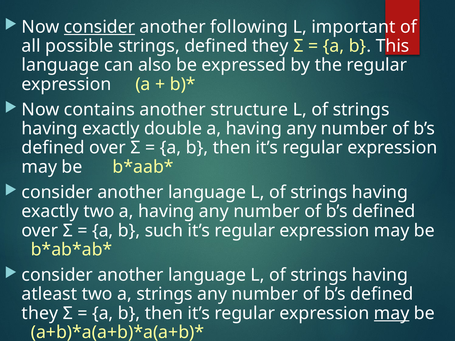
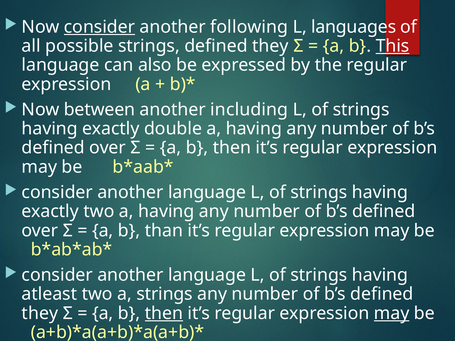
important: important -> languages
This underline: none -> present
contains: contains -> between
structure: structure -> including
such: such -> than
then at (164, 313) underline: none -> present
